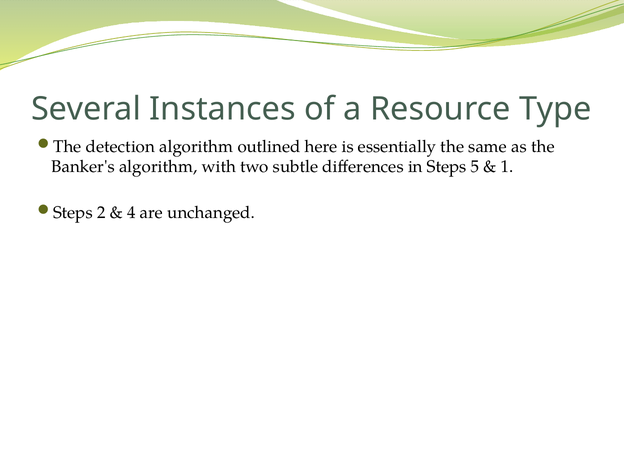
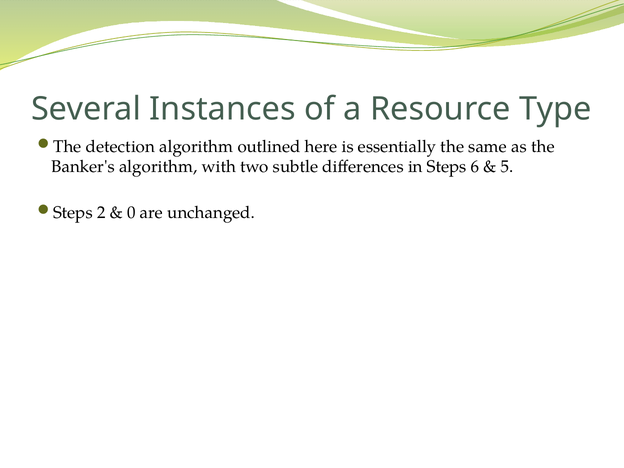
5: 5 -> 6
1: 1 -> 5
4: 4 -> 0
